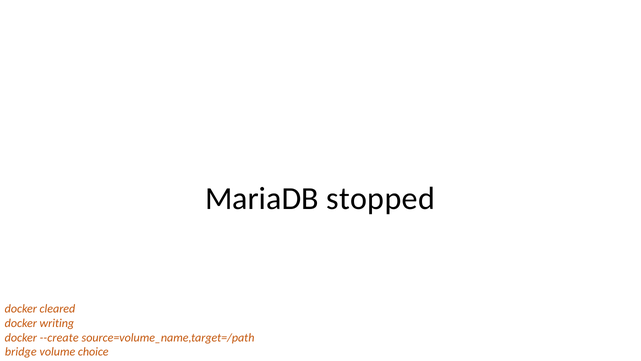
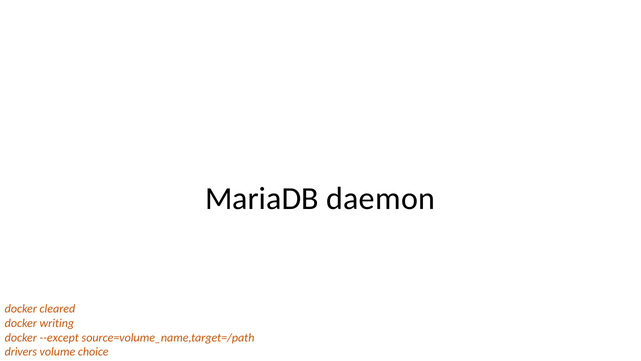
stopped: stopped -> daemon
--create: --create -> --except
bridge: bridge -> drivers
